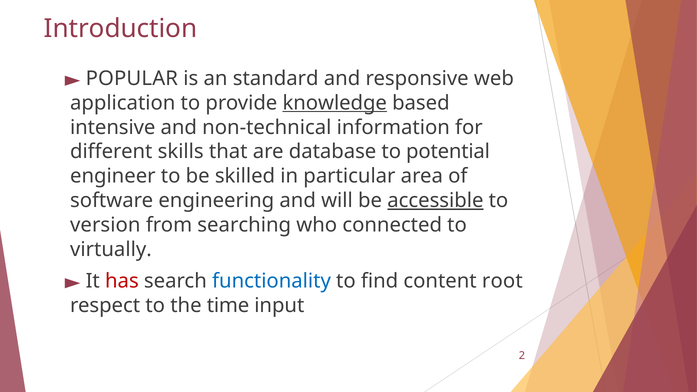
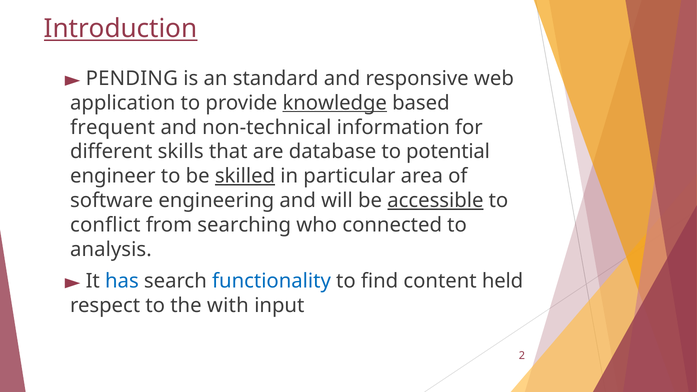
Introduction underline: none -> present
POPULAR: POPULAR -> PENDING
intensive: intensive -> frequent
skilled underline: none -> present
version: version -> conflict
virtually: virtually -> analysis
has colour: red -> blue
root: root -> held
time: time -> with
